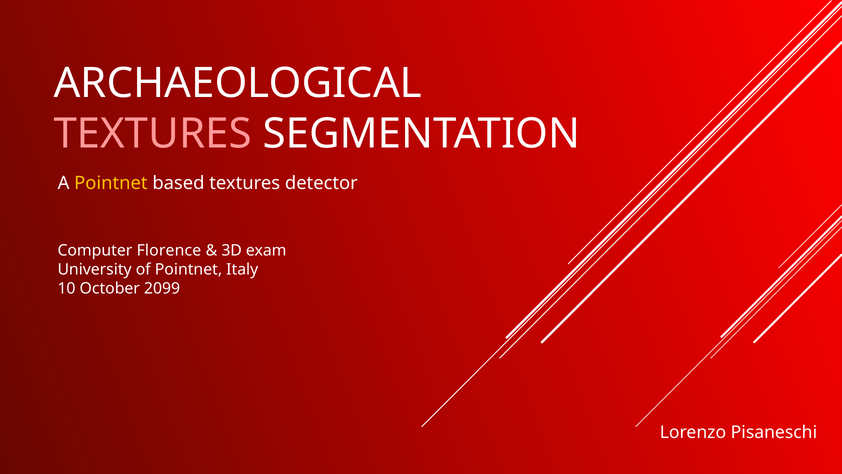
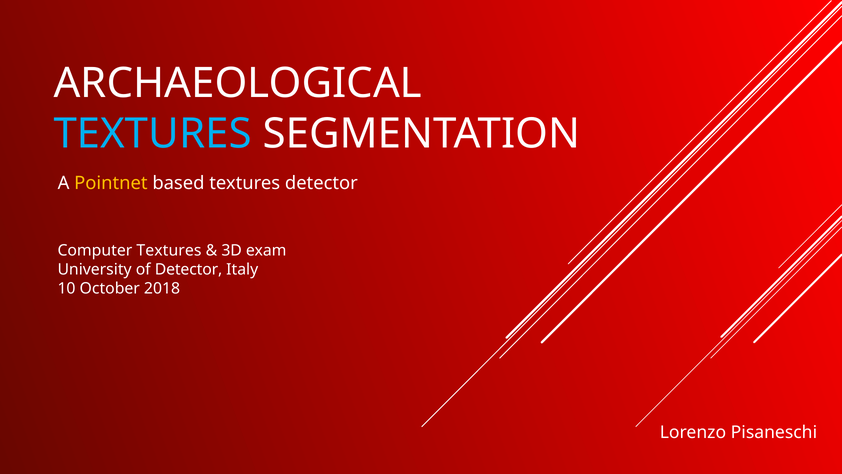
TEXTURES at (153, 134) colour: pink -> light blue
Computer Florence: Florence -> Textures
of Pointnet: Pointnet -> Detector
2099: 2099 -> 2018
